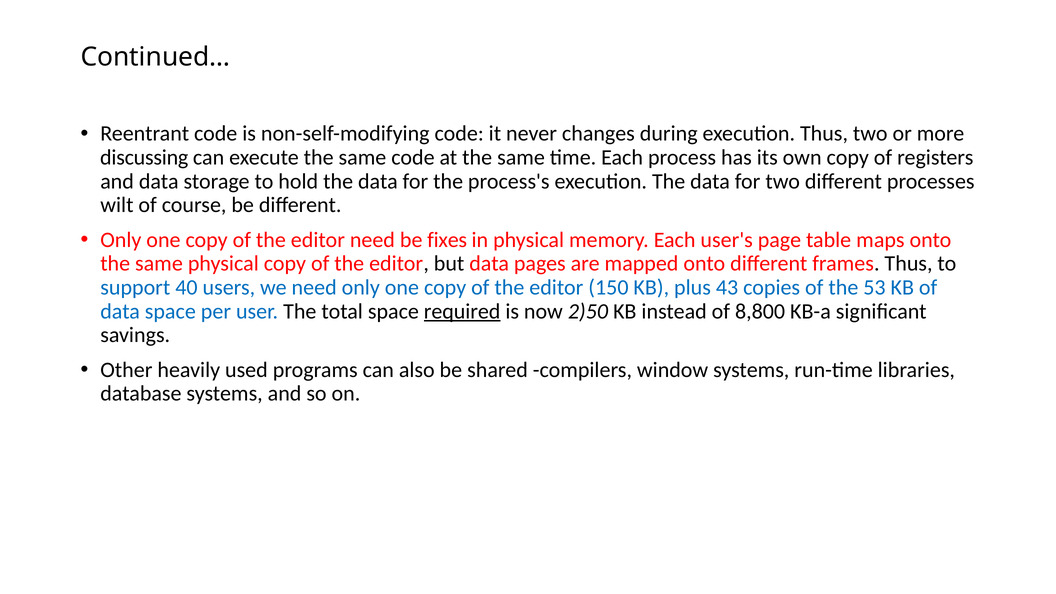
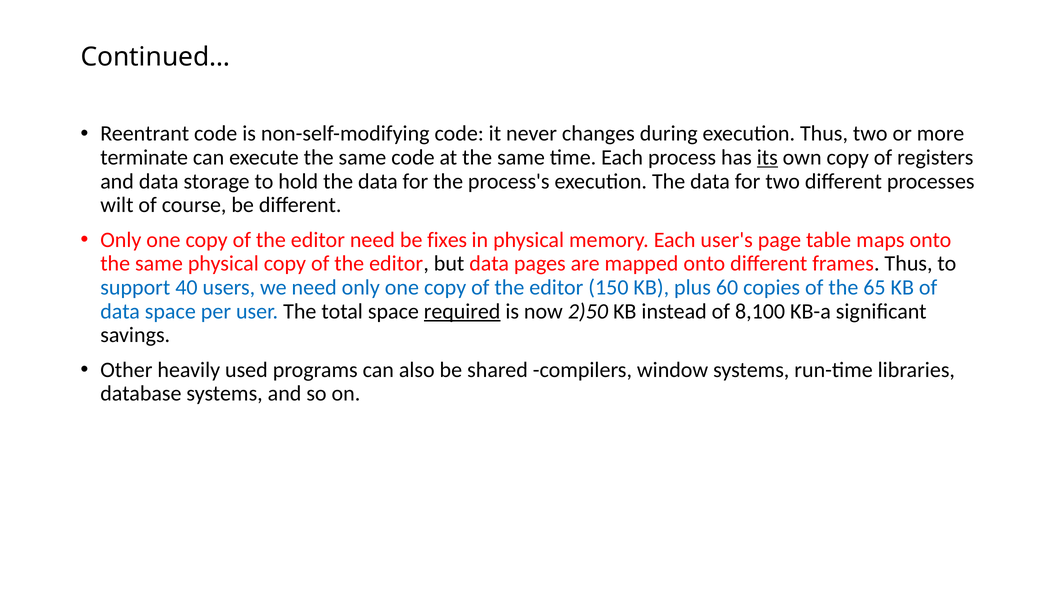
discussing: discussing -> terminate
its underline: none -> present
43: 43 -> 60
53: 53 -> 65
8,800: 8,800 -> 8,100
